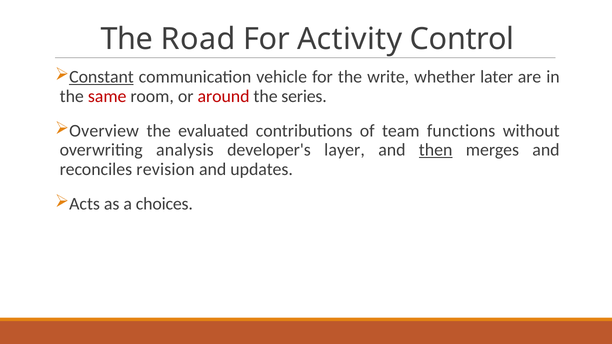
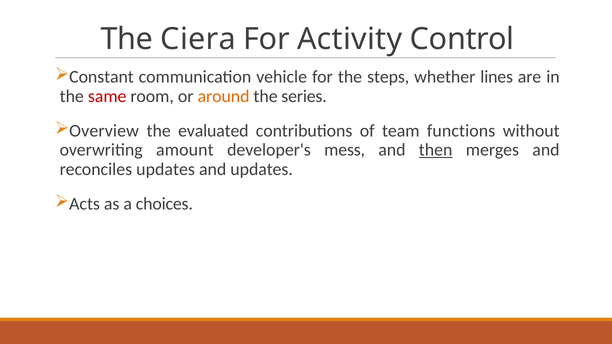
Road: Road -> Ciera
Constant underline: present -> none
write: write -> steps
later: later -> lines
around colour: red -> orange
analysis: analysis -> amount
layer: layer -> mess
reconciles revision: revision -> updates
